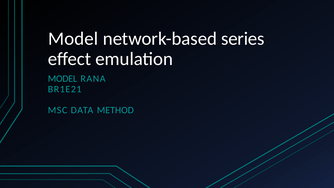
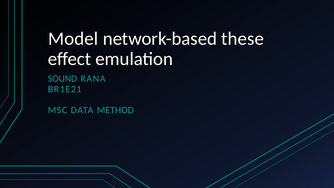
series: series -> these
MODEL at (62, 79): MODEL -> SOUND
